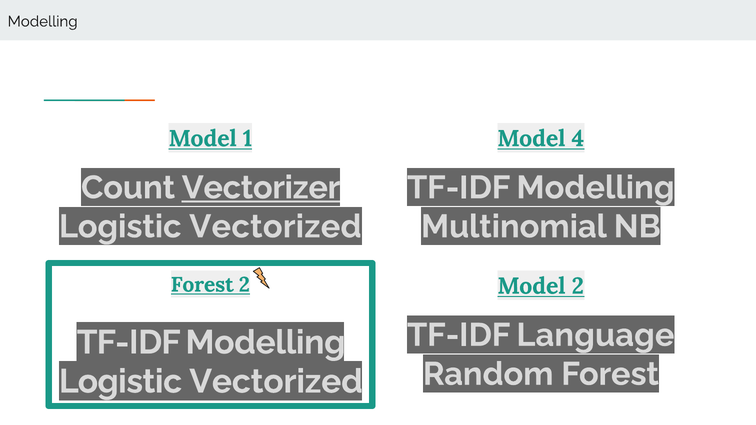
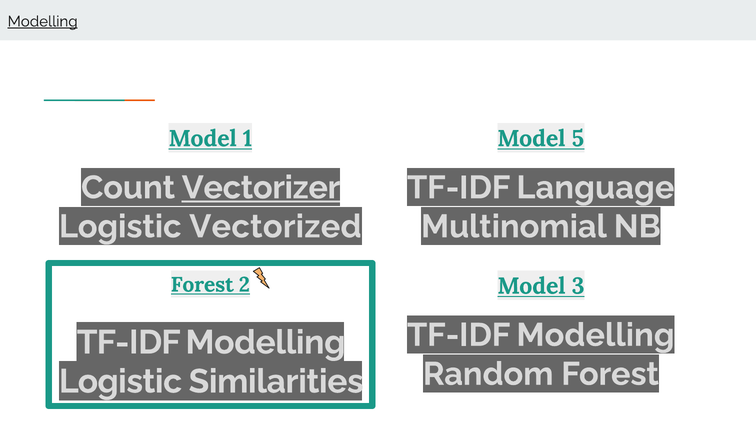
Modelling at (43, 21) underline: none -> present
4: 4 -> 5
Modelling at (595, 188): Modelling -> Language
Model 2: 2 -> 3
Language at (595, 335): Language -> Modelling
Vectorized at (276, 382): Vectorized -> Similarities
